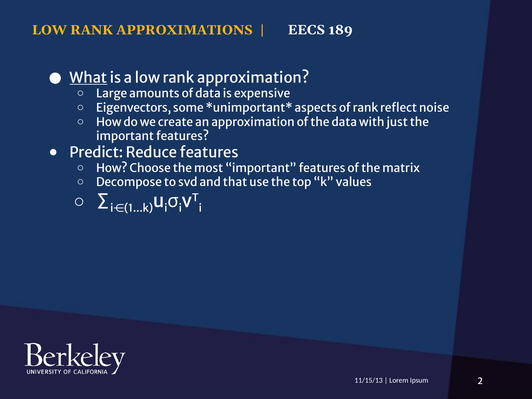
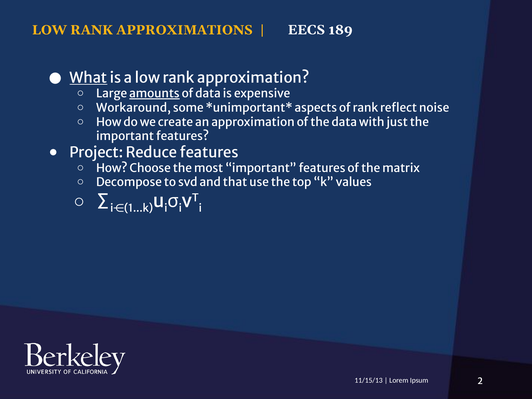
amounts underline: none -> present
Eigenvectors: Eigenvectors -> Workaround
Predict: Predict -> Project
